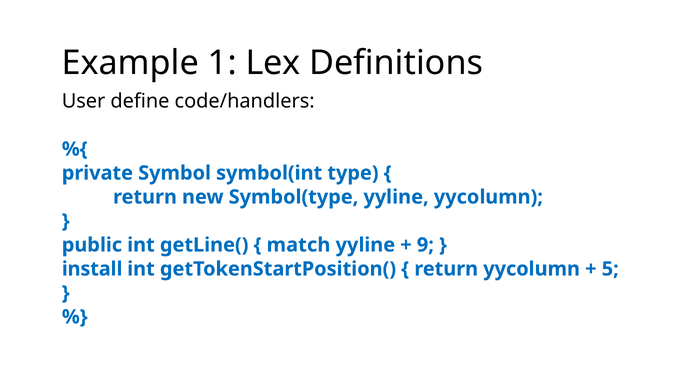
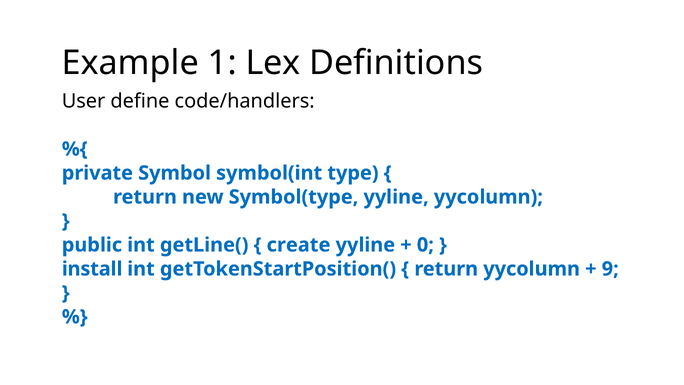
match: match -> create
9: 9 -> 0
5: 5 -> 9
